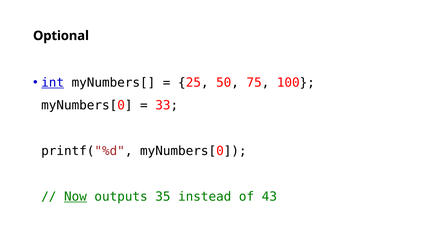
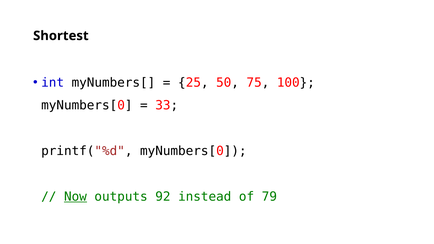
Optional: Optional -> Shortest
int underline: present -> none
35: 35 -> 92
43: 43 -> 79
